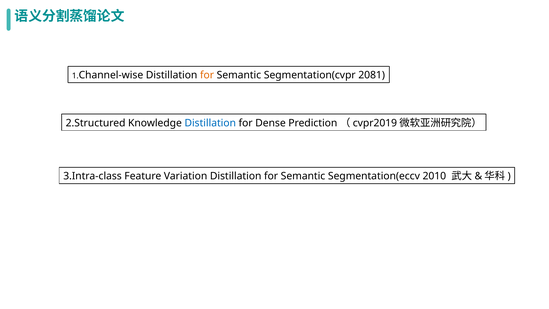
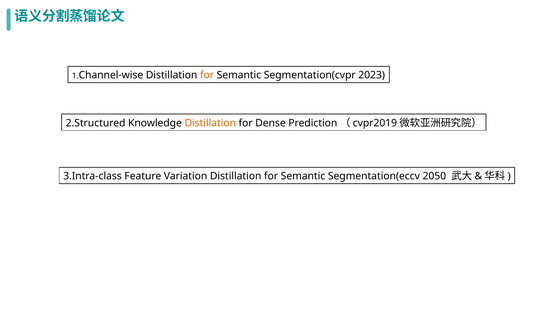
2081: 2081 -> 2023
Distillation at (210, 123) colour: blue -> orange
2010: 2010 -> 2050
